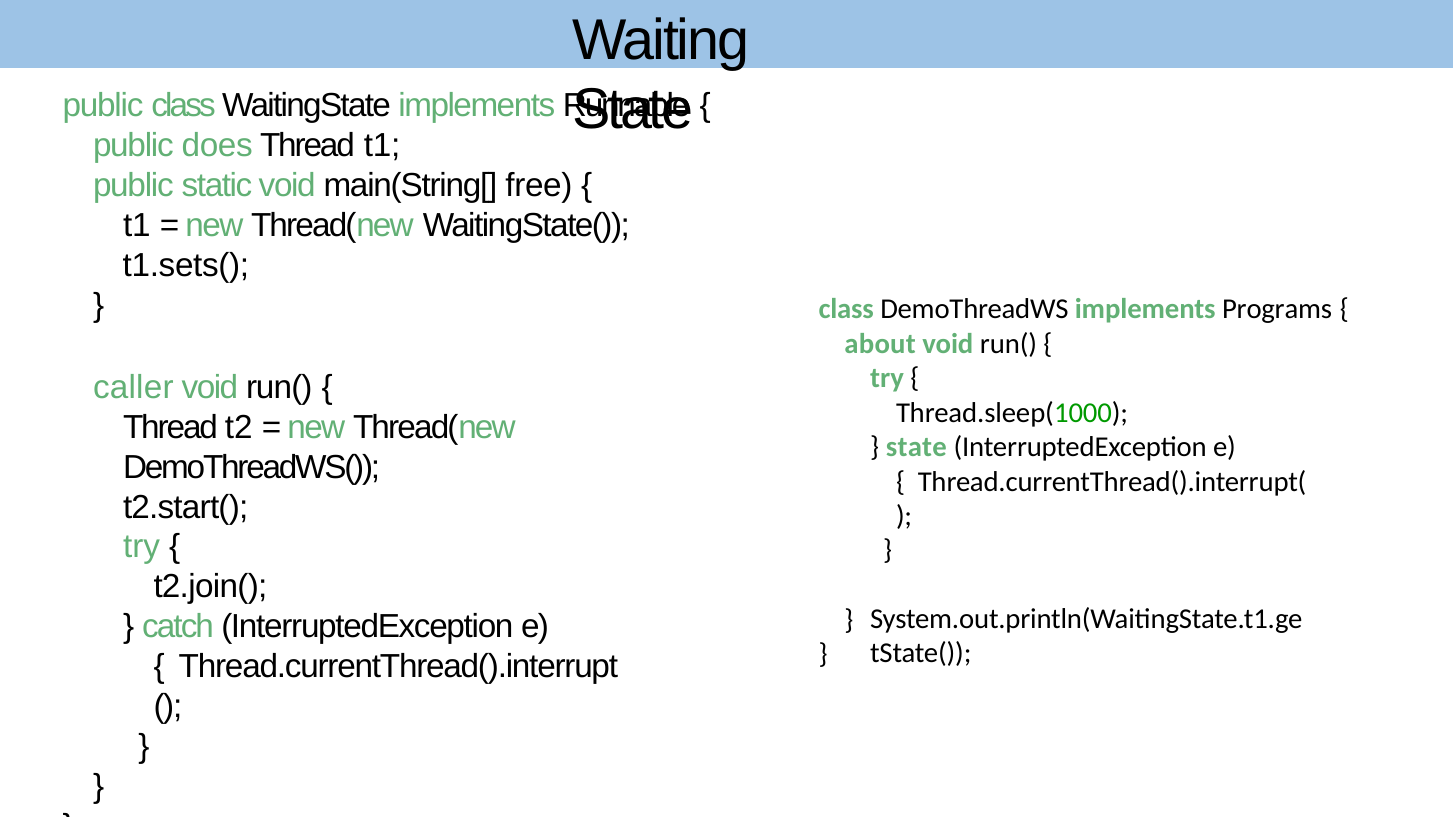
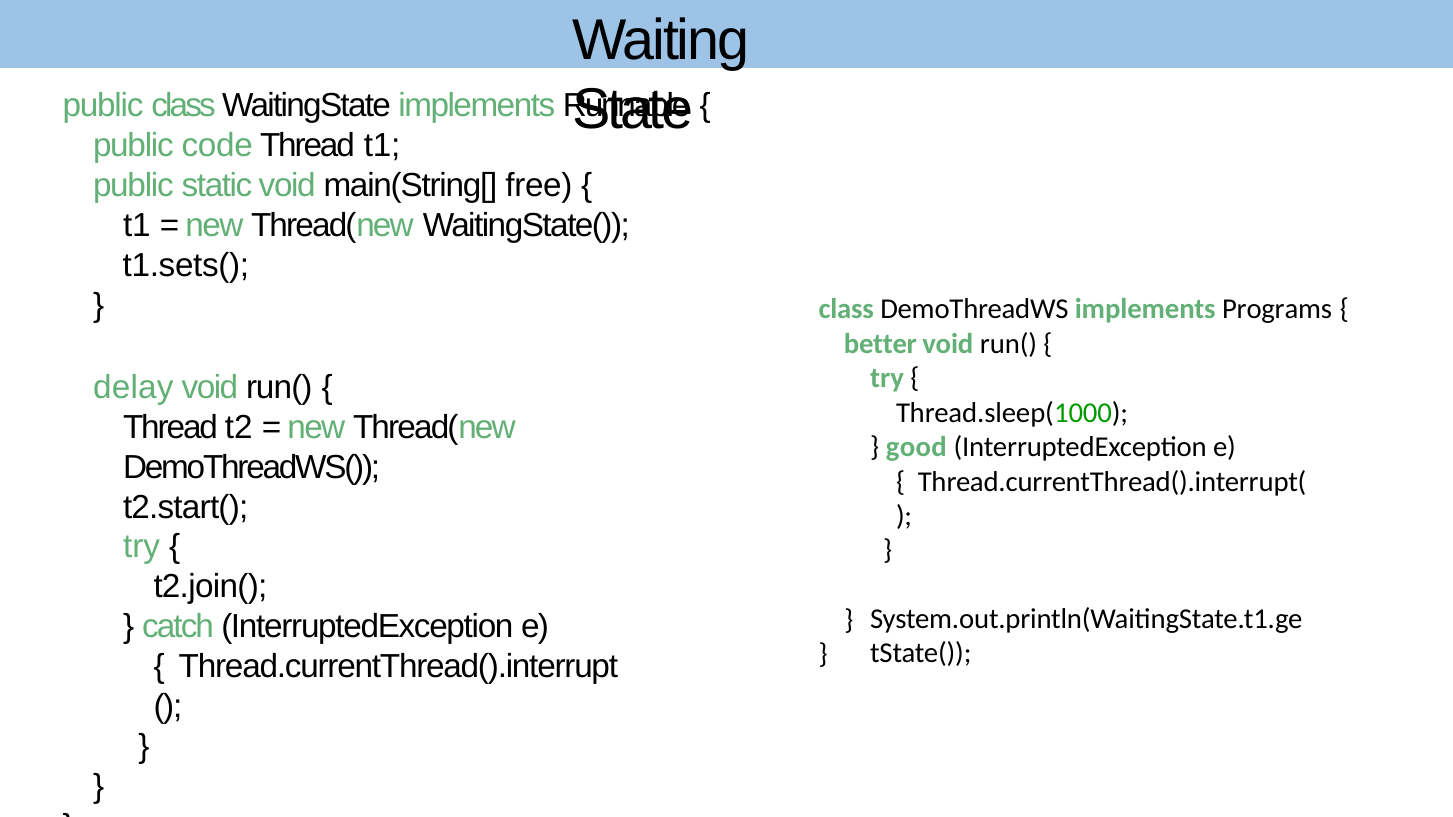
does: does -> code
about: about -> better
caller: caller -> delay
state at (916, 447): state -> good
